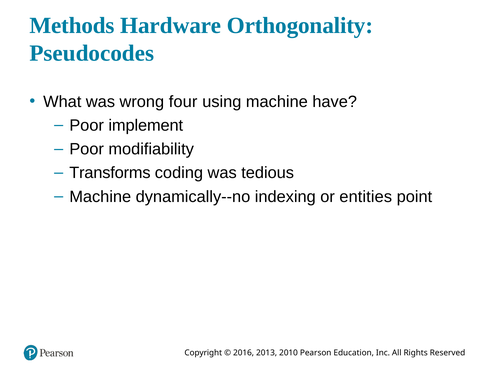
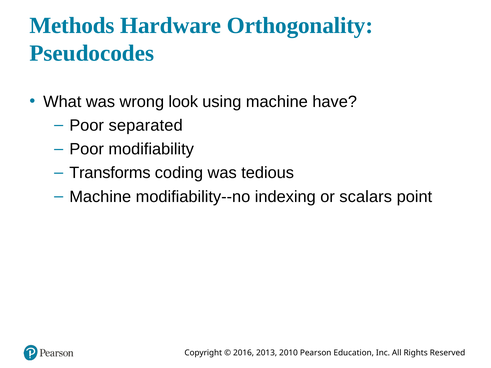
four: four -> look
implement: implement -> separated
dynamically--no: dynamically--no -> modifiability--no
entities: entities -> scalars
